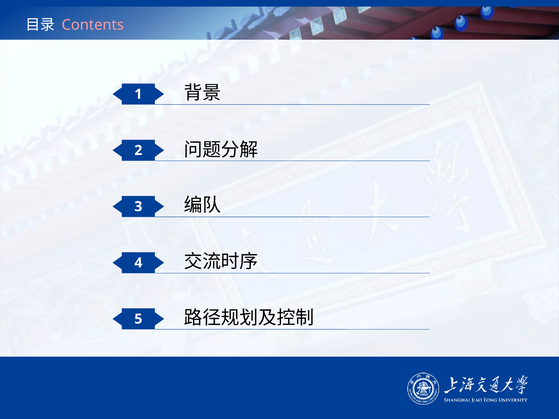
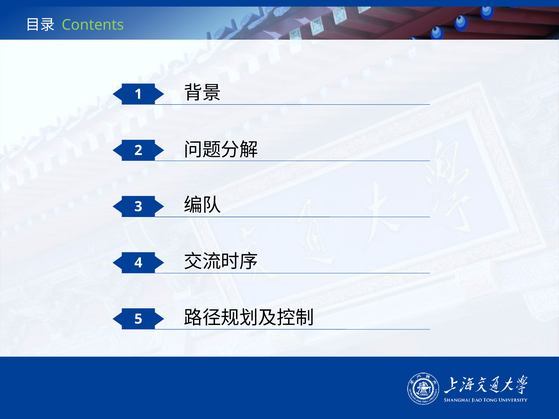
Contents colour: pink -> light green
